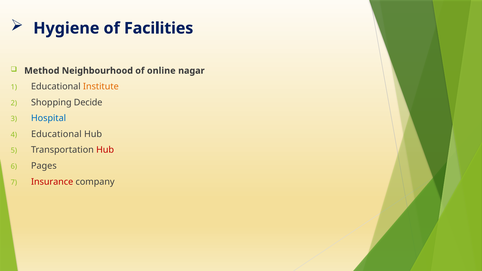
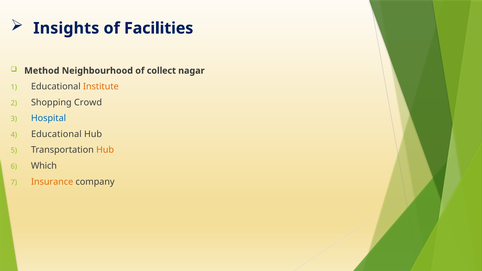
Hygiene: Hygiene -> Insights
online: online -> collect
Decide: Decide -> Crowd
Hub at (105, 150) colour: red -> orange
Pages: Pages -> Which
Insurance colour: red -> orange
